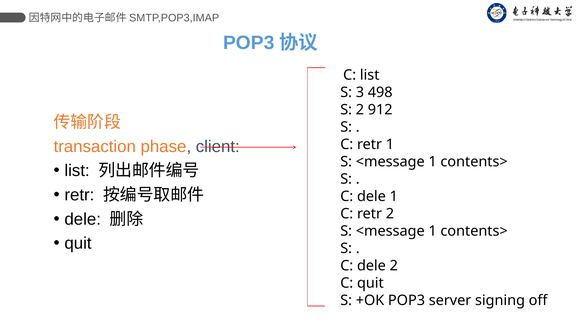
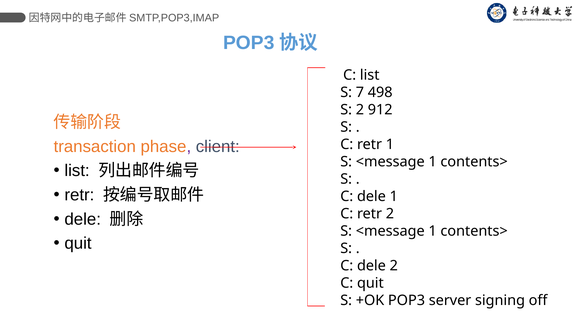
3: 3 -> 7
